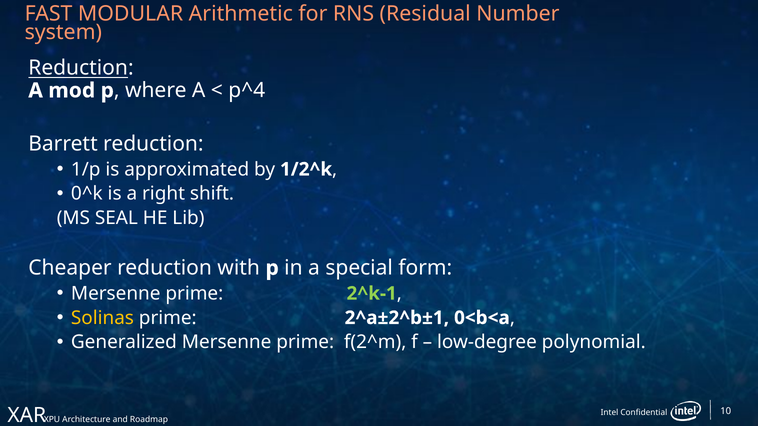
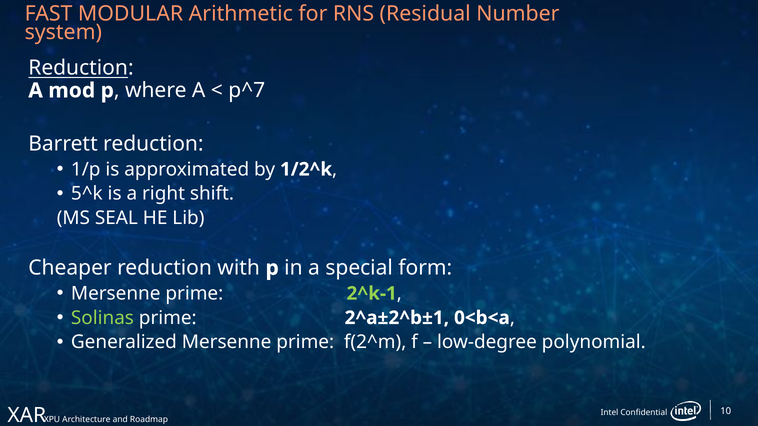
p^4: p^4 -> p^7
0^k: 0^k -> 5^k
Solinas colour: yellow -> light green
